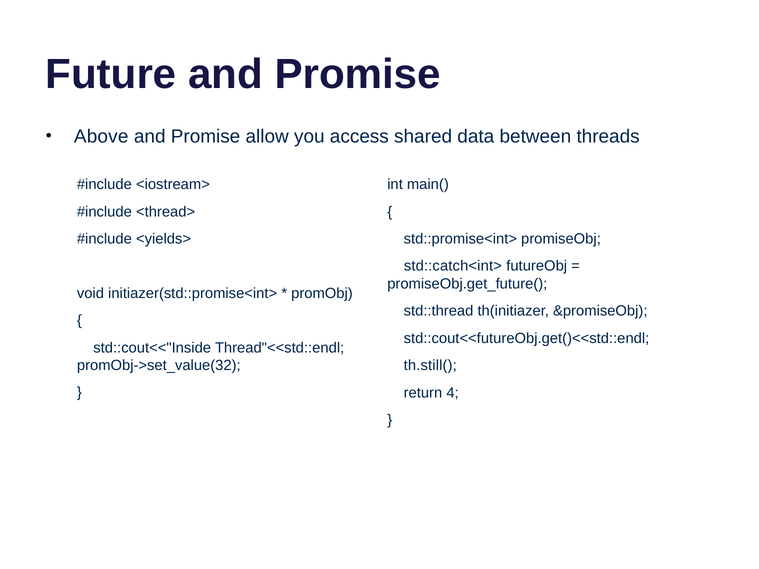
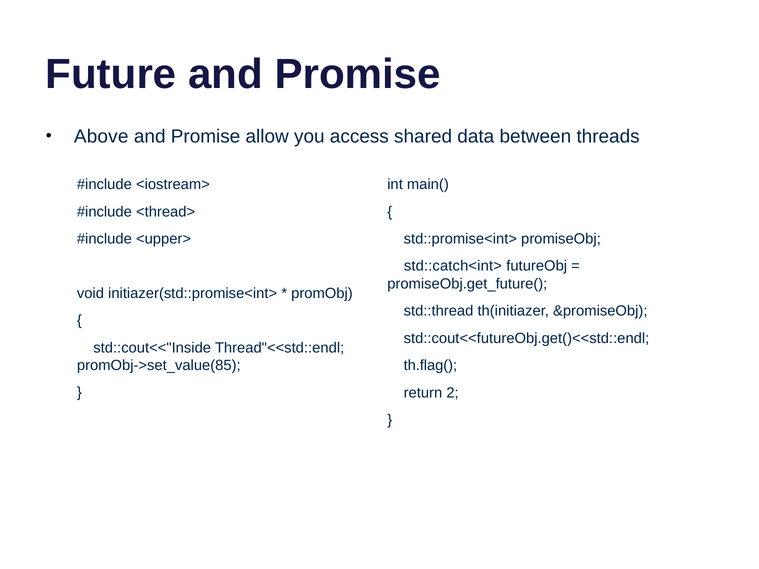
<yields>: <yields> -> <upper>
promObj->set_value(32: promObj->set_value(32 -> promObj->set_value(85
th.still(: th.still( -> th.flag(
4: 4 -> 2
